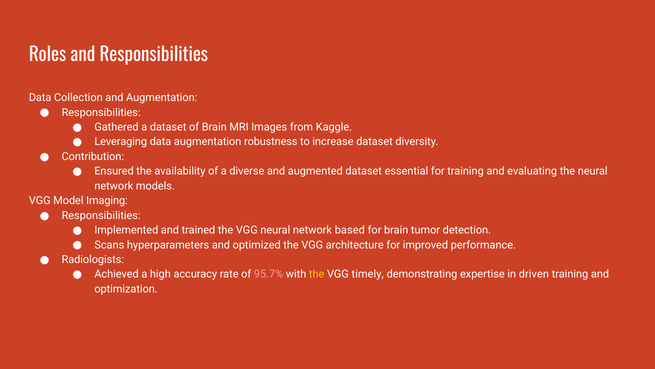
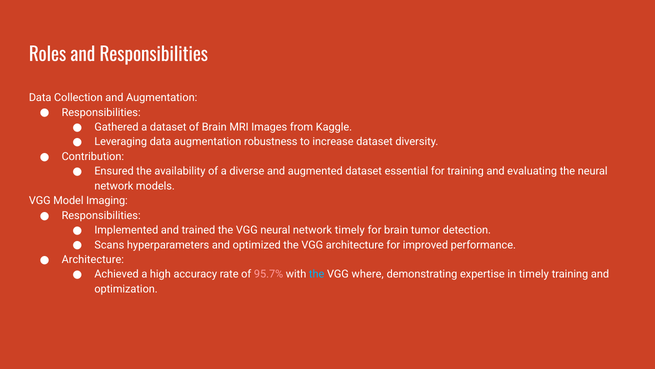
network based: based -> timely
Radiologists at (93, 259): Radiologists -> Architecture
the at (317, 274) colour: yellow -> light blue
timely: timely -> where
in driven: driven -> timely
